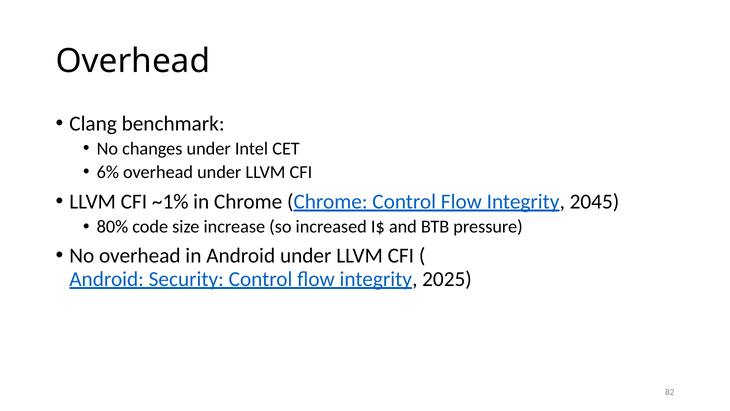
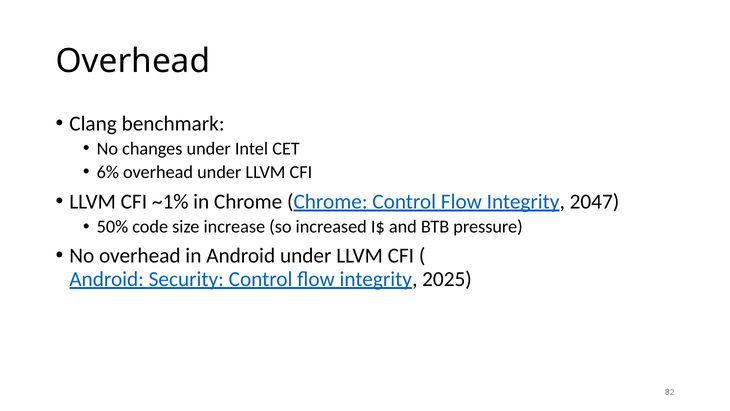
2045: 2045 -> 2047
80%: 80% -> 50%
